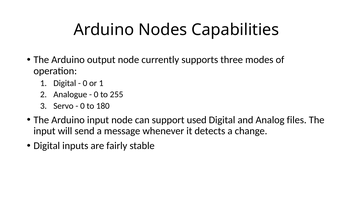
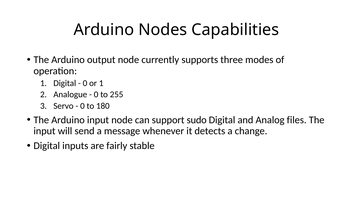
used: used -> sudo
